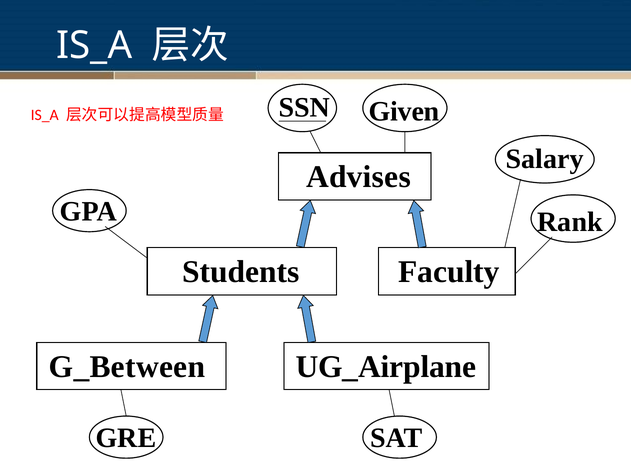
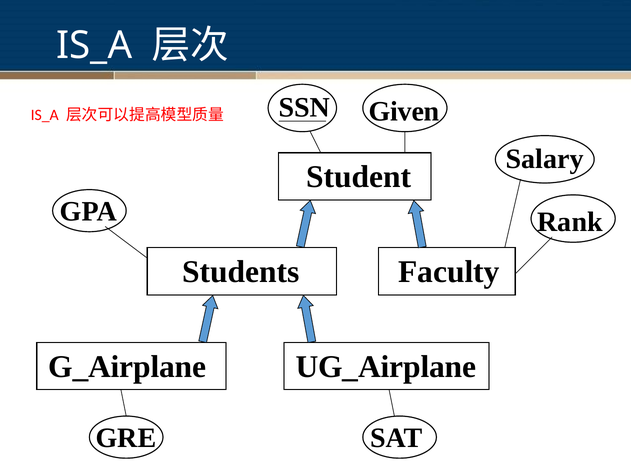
Advises: Advises -> Student
G_Between: G_Between -> G_Airplane
